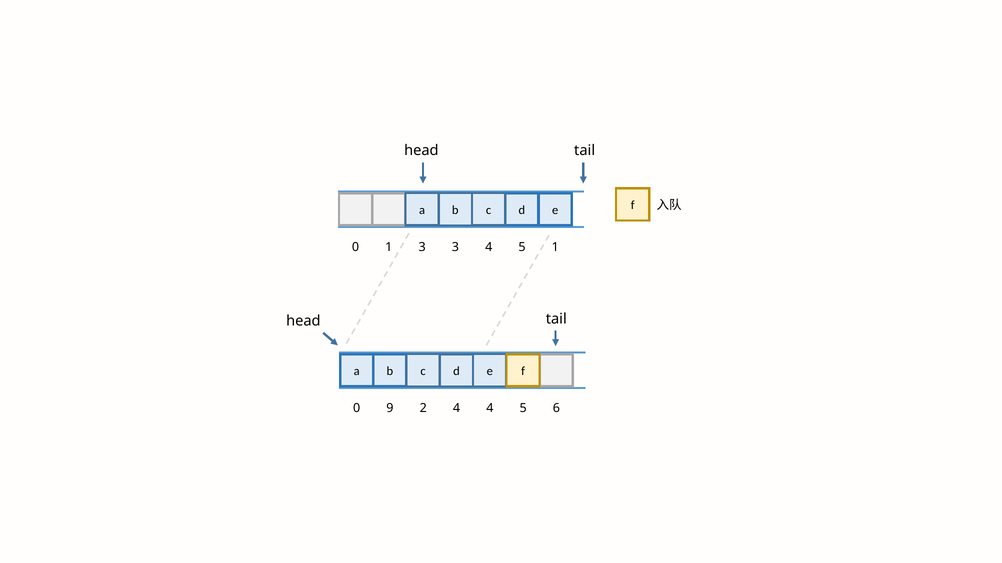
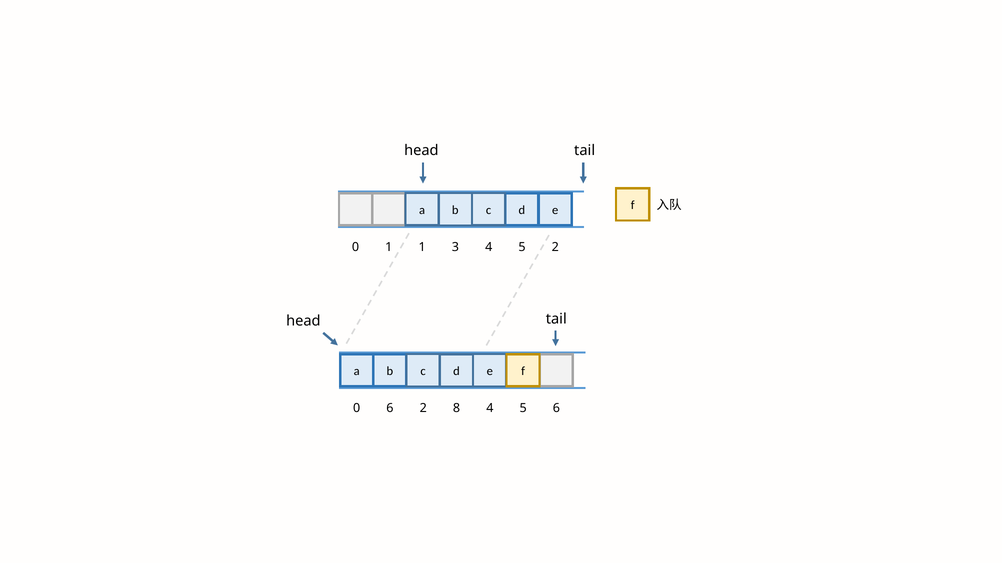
1 3: 3 -> 1
5 1: 1 -> 2
0 9: 9 -> 6
2 4: 4 -> 8
